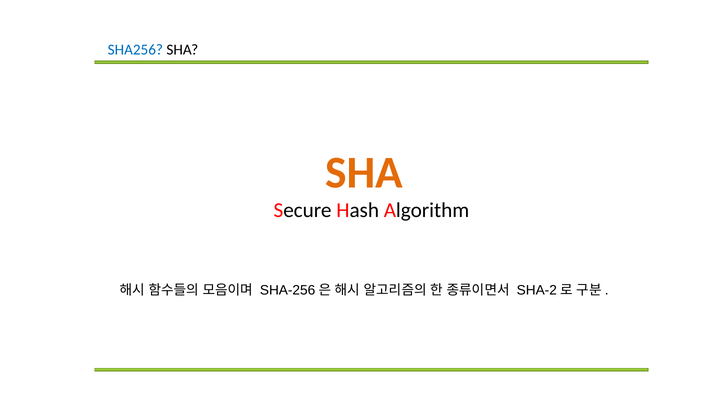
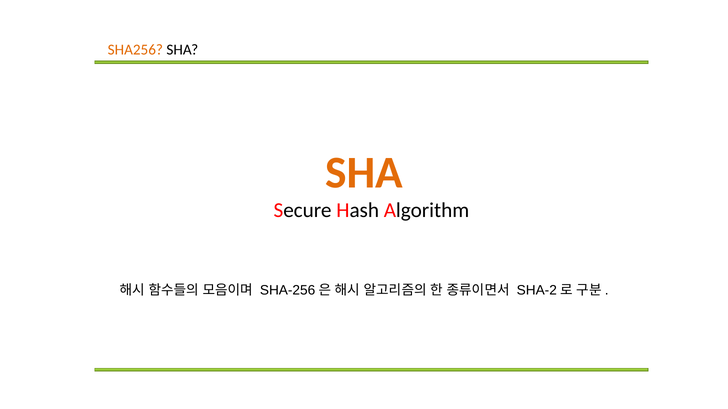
SHA256 colour: blue -> orange
